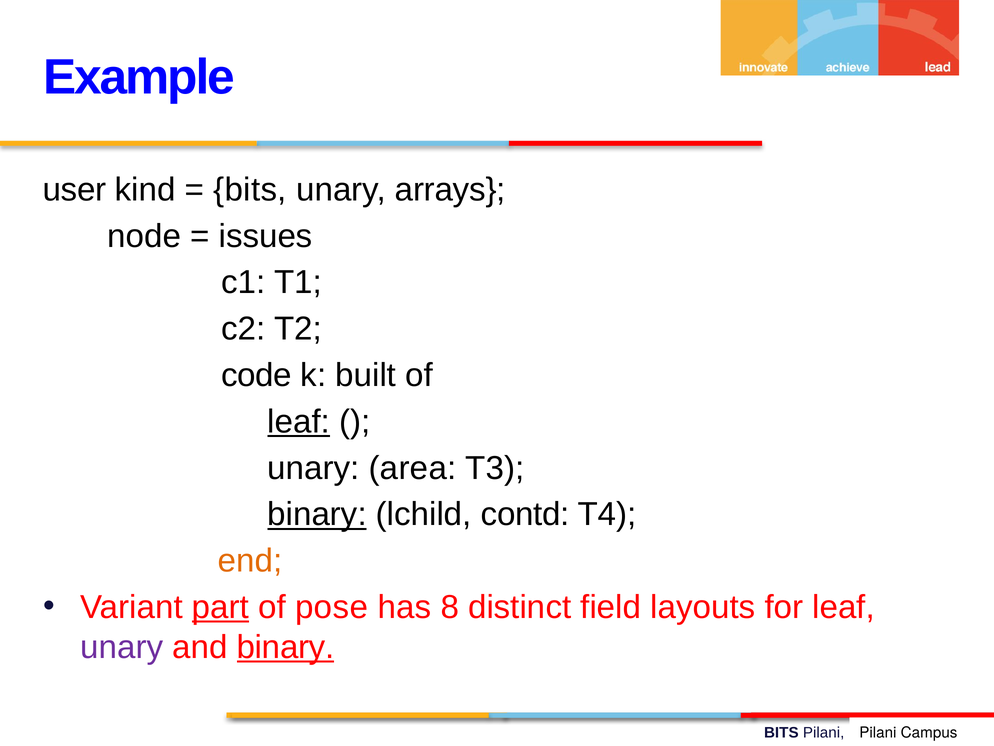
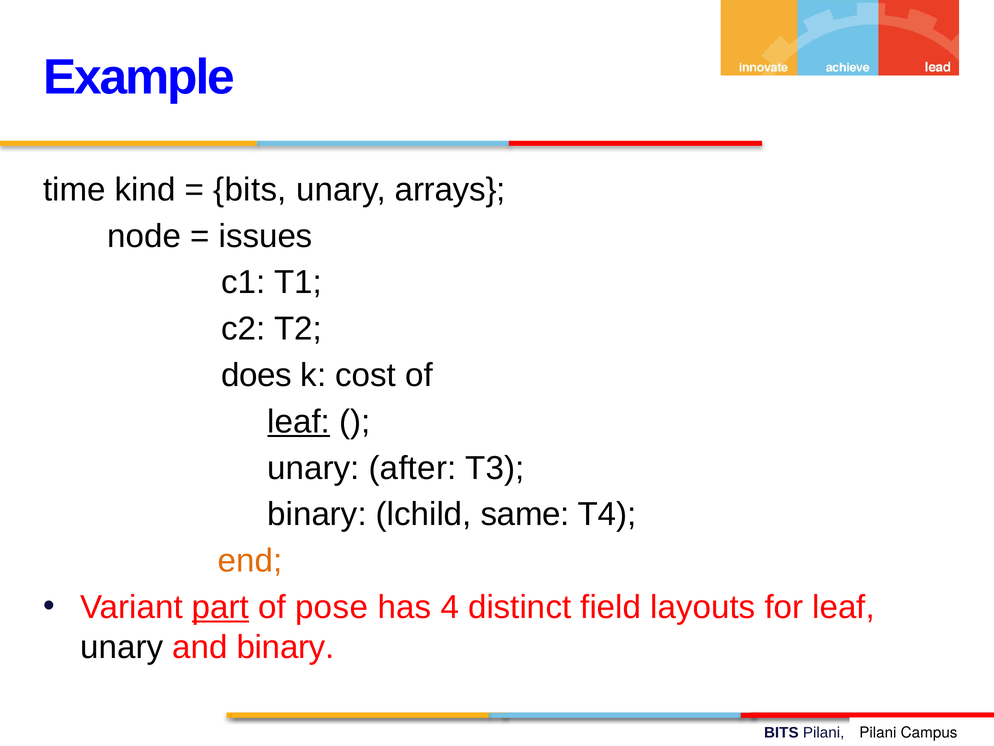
user: user -> time
code: code -> does
built: built -> cost
area: area -> after
binary at (317, 514) underline: present -> none
contd: contd -> same
8: 8 -> 4
unary at (122, 647) colour: purple -> black
binary at (286, 647) underline: present -> none
